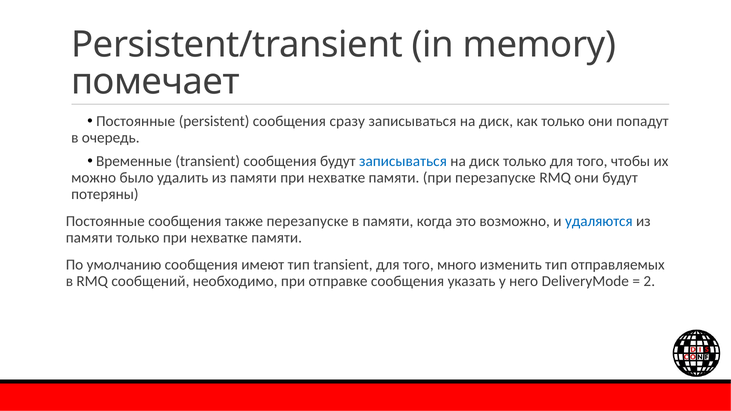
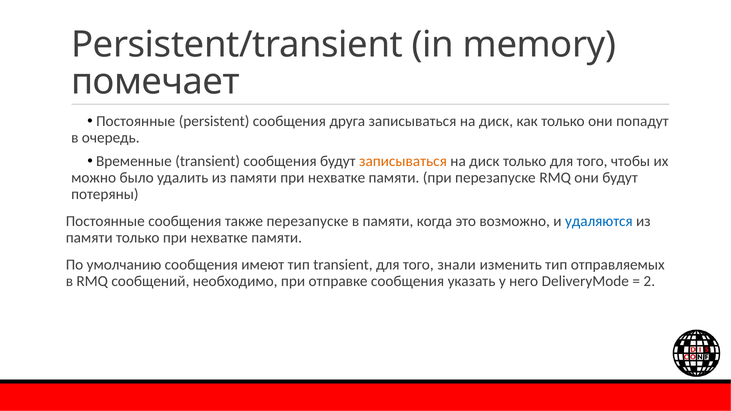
сразу: сразу -> друга
записываться at (403, 161) colour: blue -> orange
много: много -> знали
